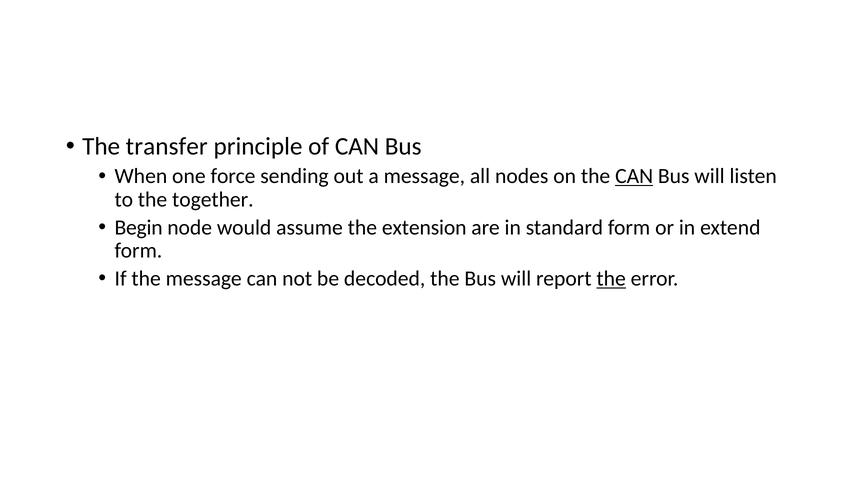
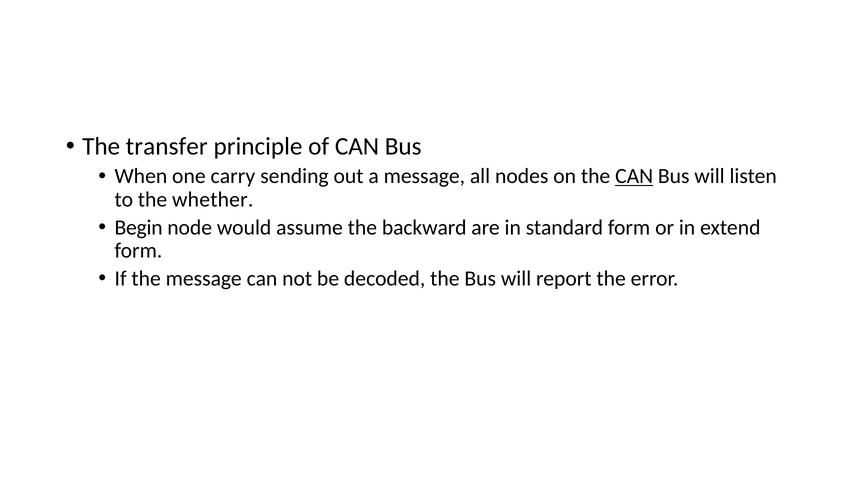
force: force -> carry
together: together -> whether
extension: extension -> backward
the at (611, 278) underline: present -> none
